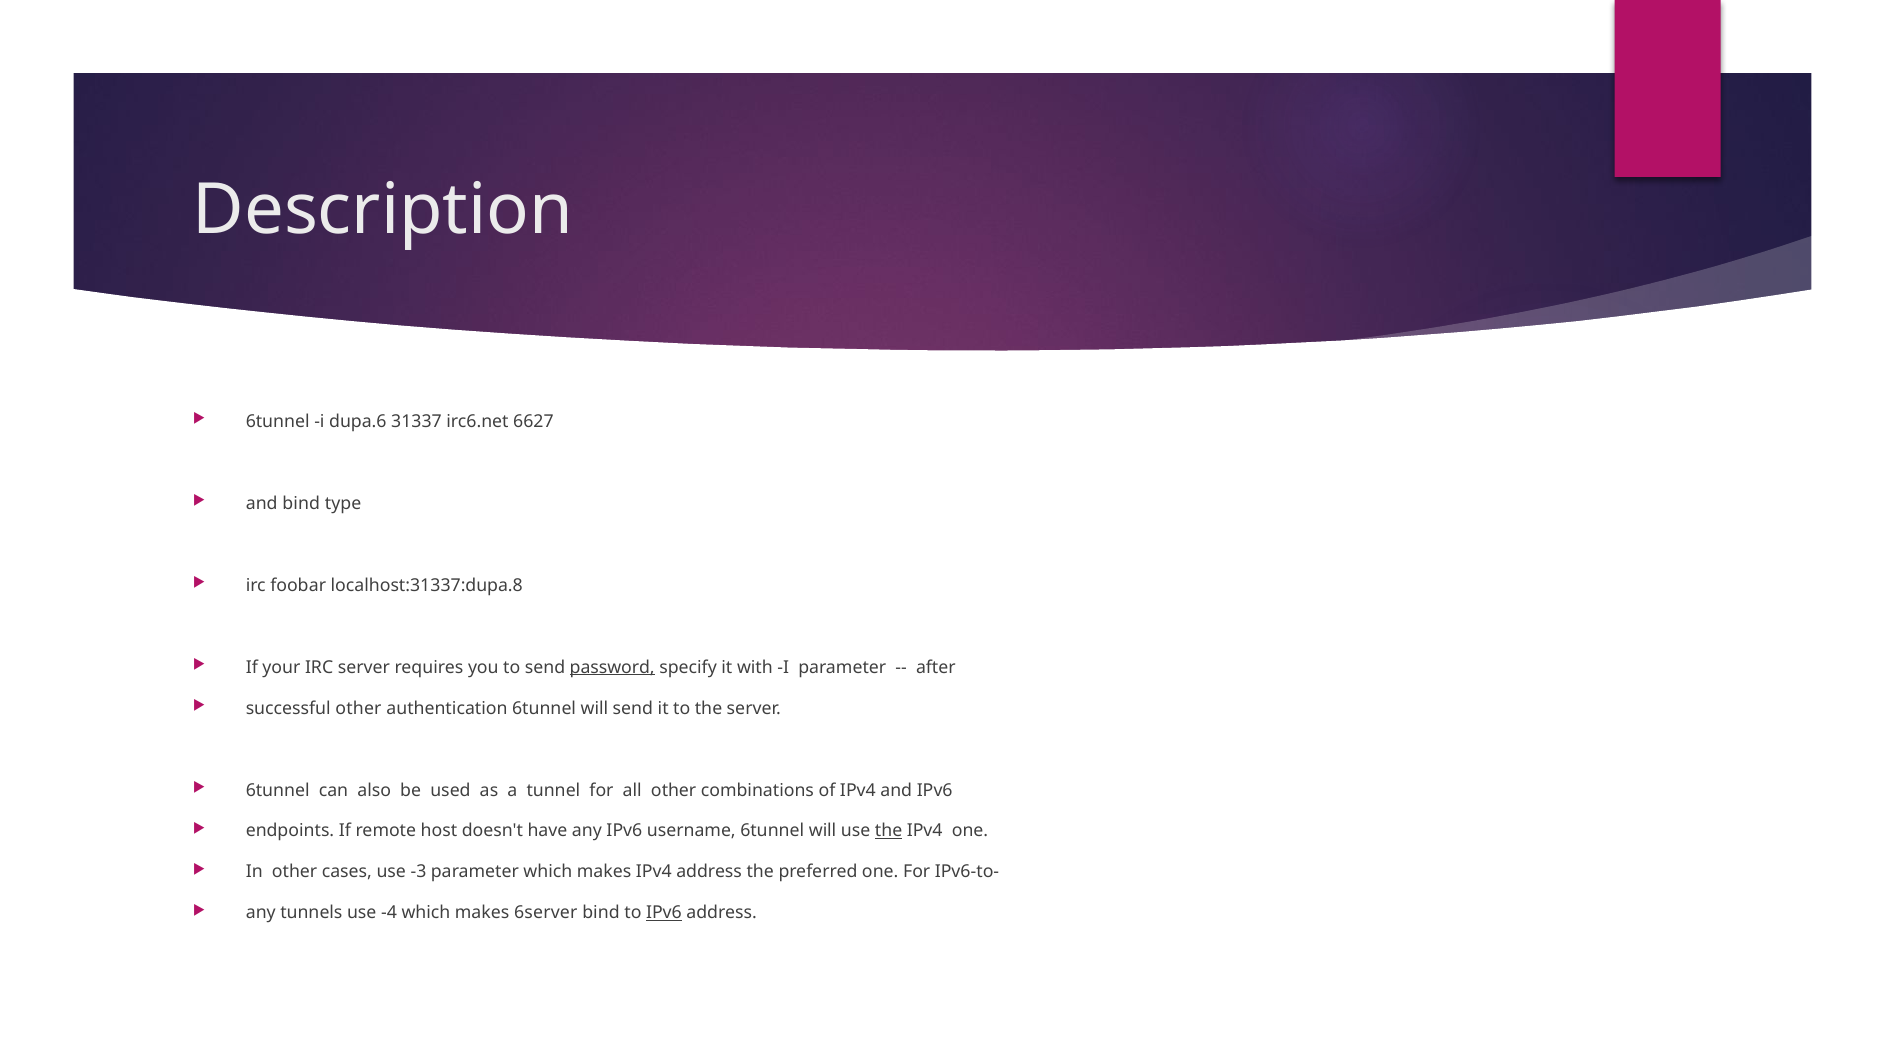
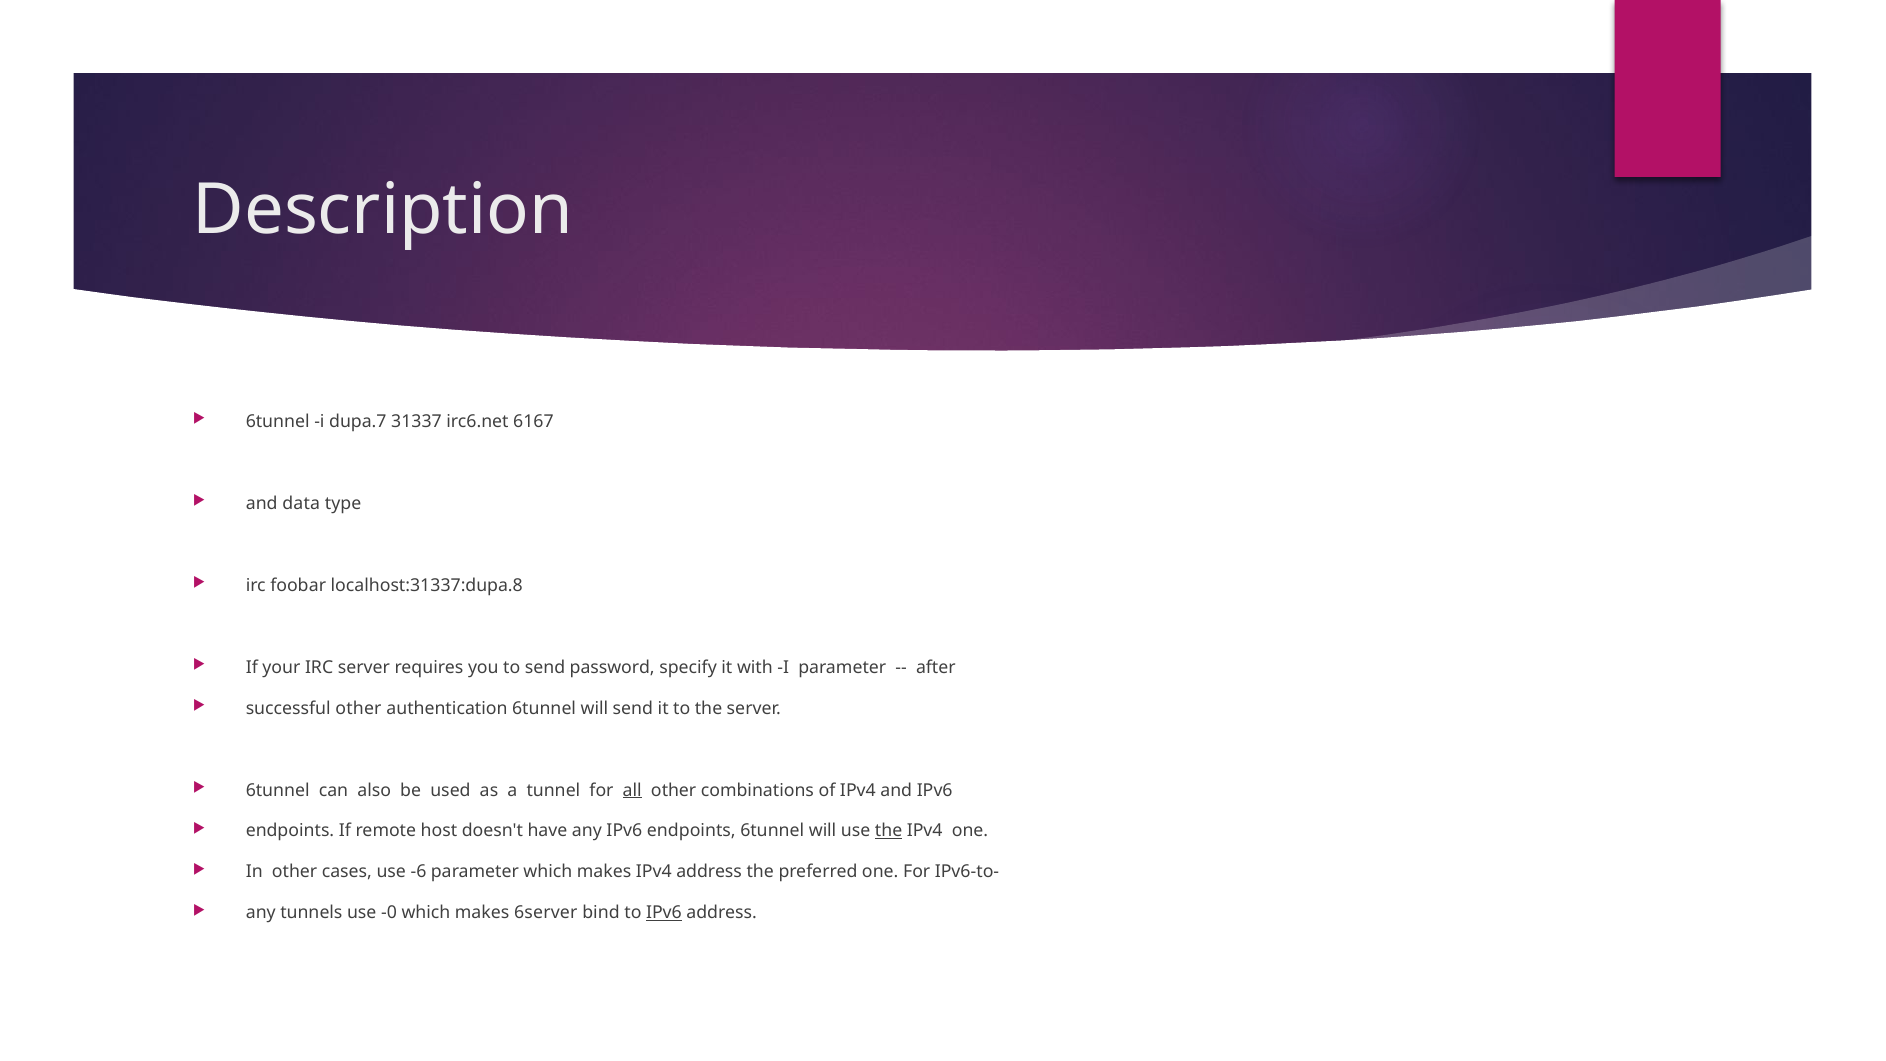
dupa.6: dupa.6 -> dupa.7
6627: 6627 -> 6167
and bind: bind -> data
password underline: present -> none
all underline: none -> present
IPv6 username: username -> endpoints
-3: -3 -> -6
-4: -4 -> -0
